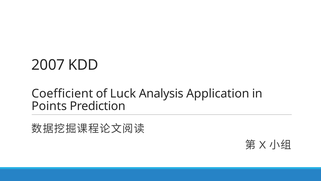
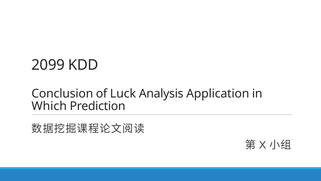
2007: 2007 -> 2099
Coefficient: Coefficient -> Conclusion
Points: Points -> Which
